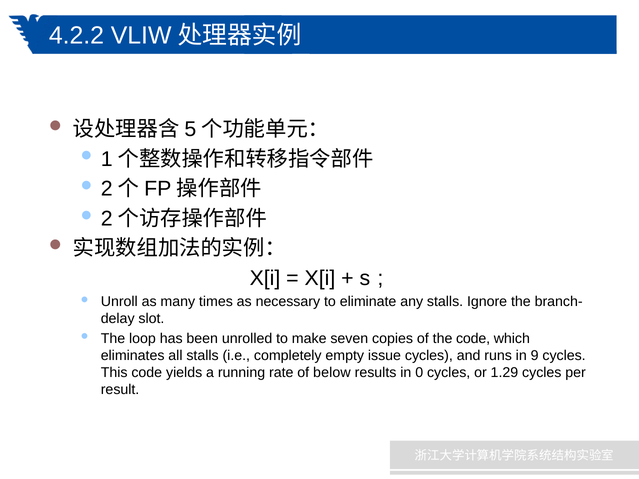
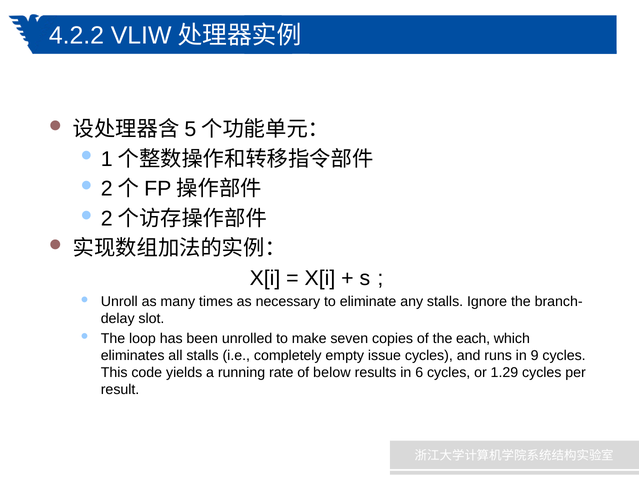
the code: code -> each
0: 0 -> 6
